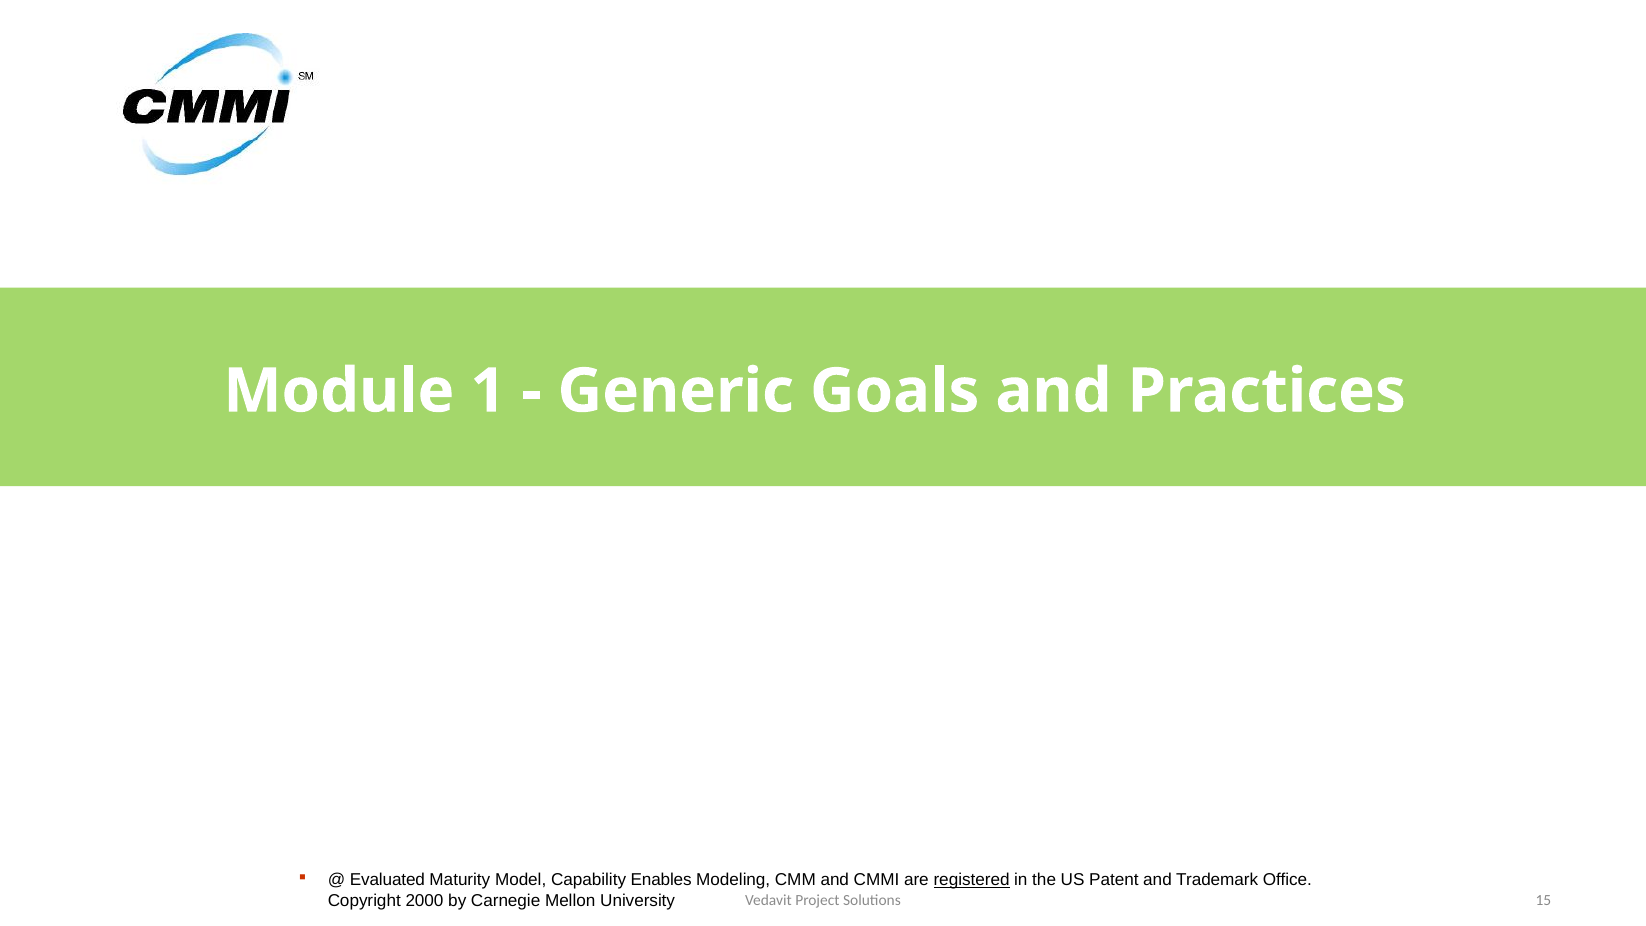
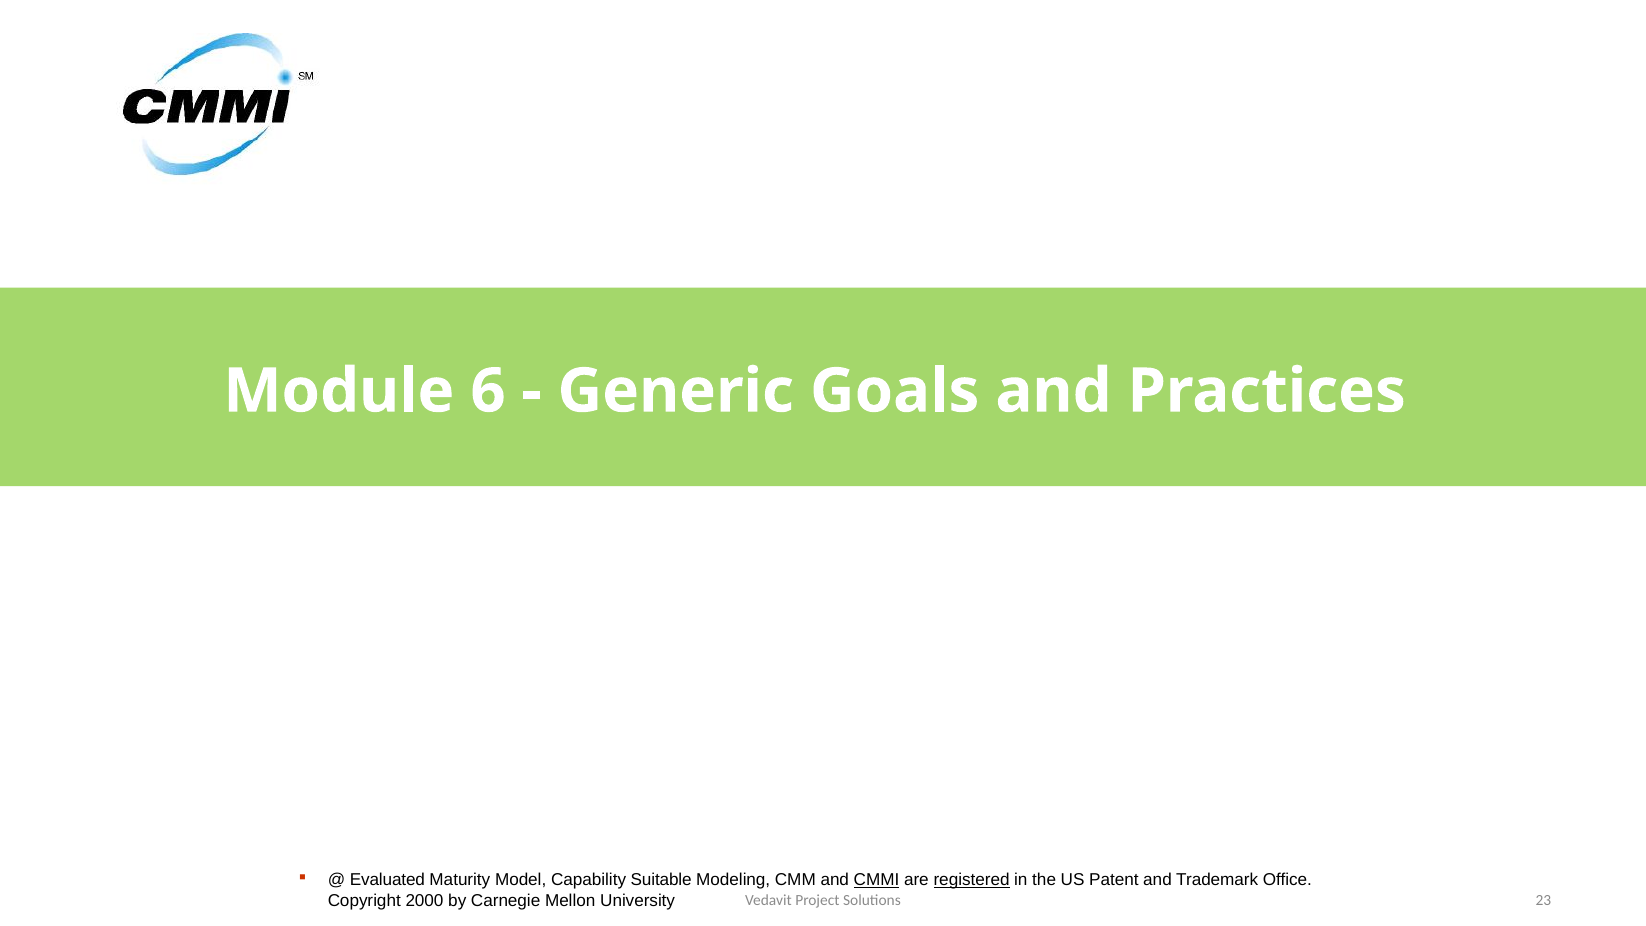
1: 1 -> 6
Enables: Enables -> Suitable
CMMI underline: none -> present
15: 15 -> 23
